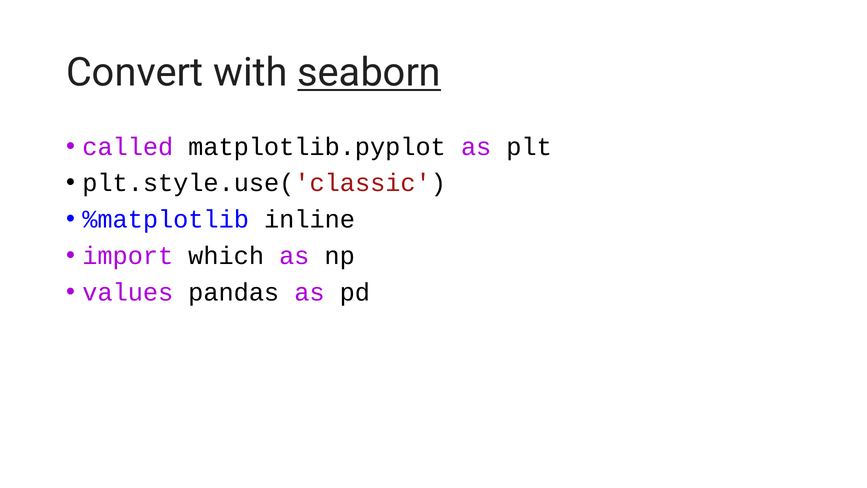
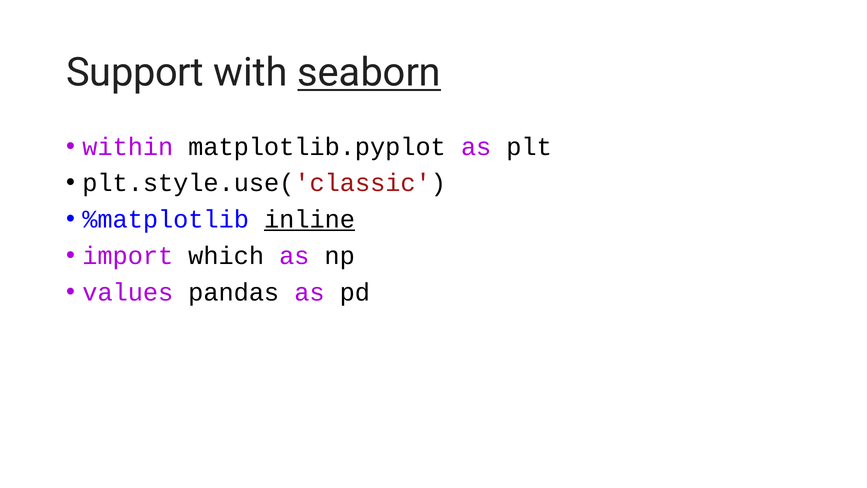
Convert: Convert -> Support
called: called -> within
inline underline: none -> present
